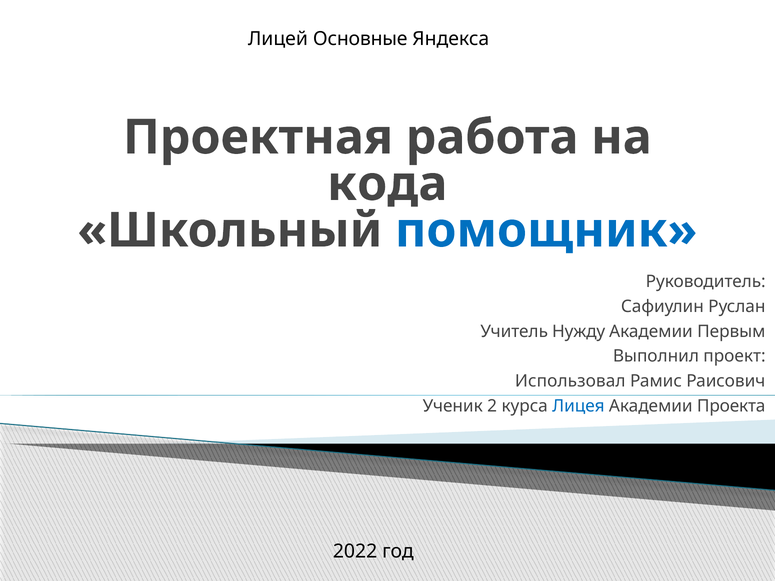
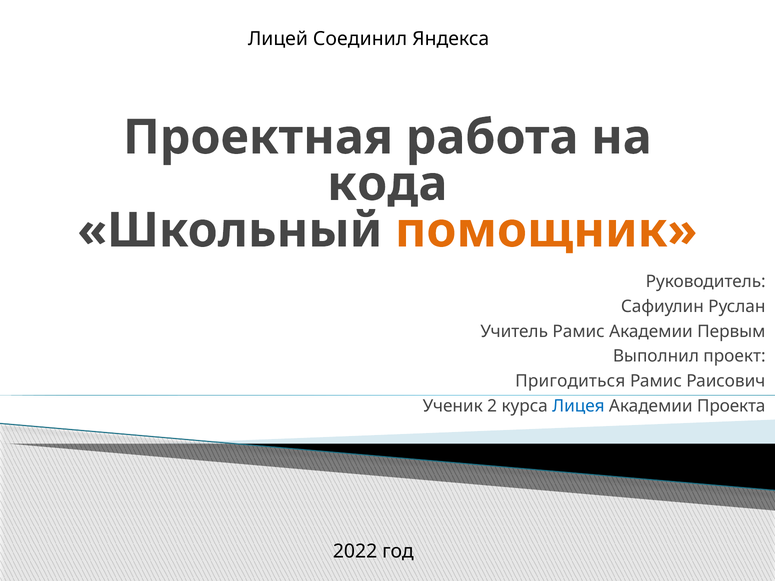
Основные: Основные -> Соединил
помощник colour: blue -> orange
Учитель Нужду: Нужду -> Рамис
Использовал: Использовал -> Пригодиться
